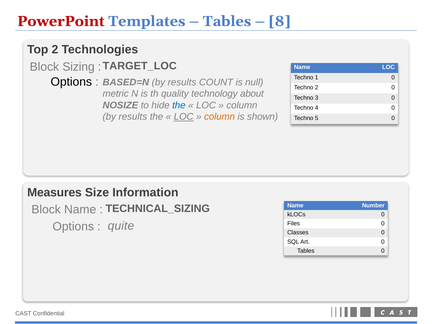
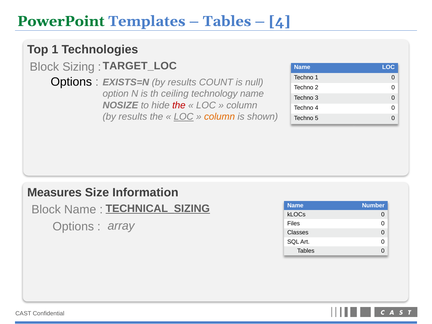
PowerPoint colour: red -> green
8 at (280, 21): 8 -> 4
Top 2: 2 -> 1
BASED=N: BASED=N -> EXISTS=N
metric: metric -> option
quality: quality -> ceiling
technology about: about -> name
the at (179, 105) colour: blue -> red
TECHNICAL_SIZING underline: none -> present
quite: quite -> array
